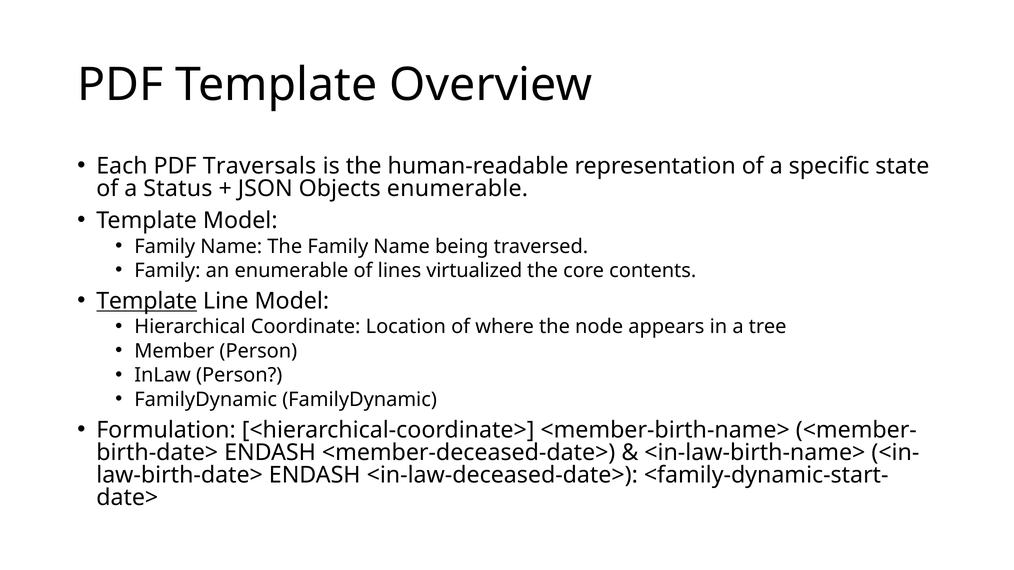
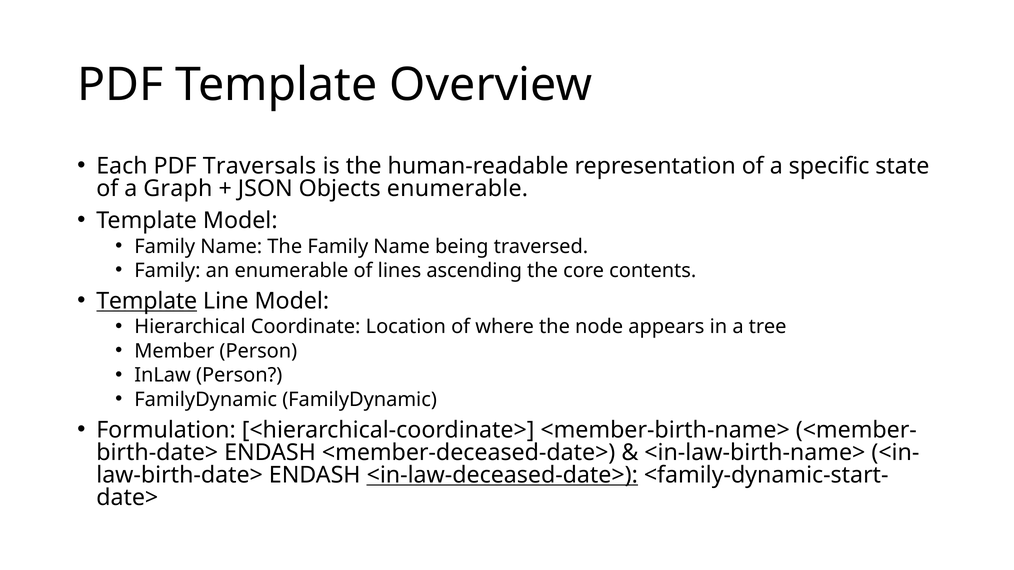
Status: Status -> Graph
virtualized: virtualized -> ascending
<in-law-deceased-date> underline: none -> present
